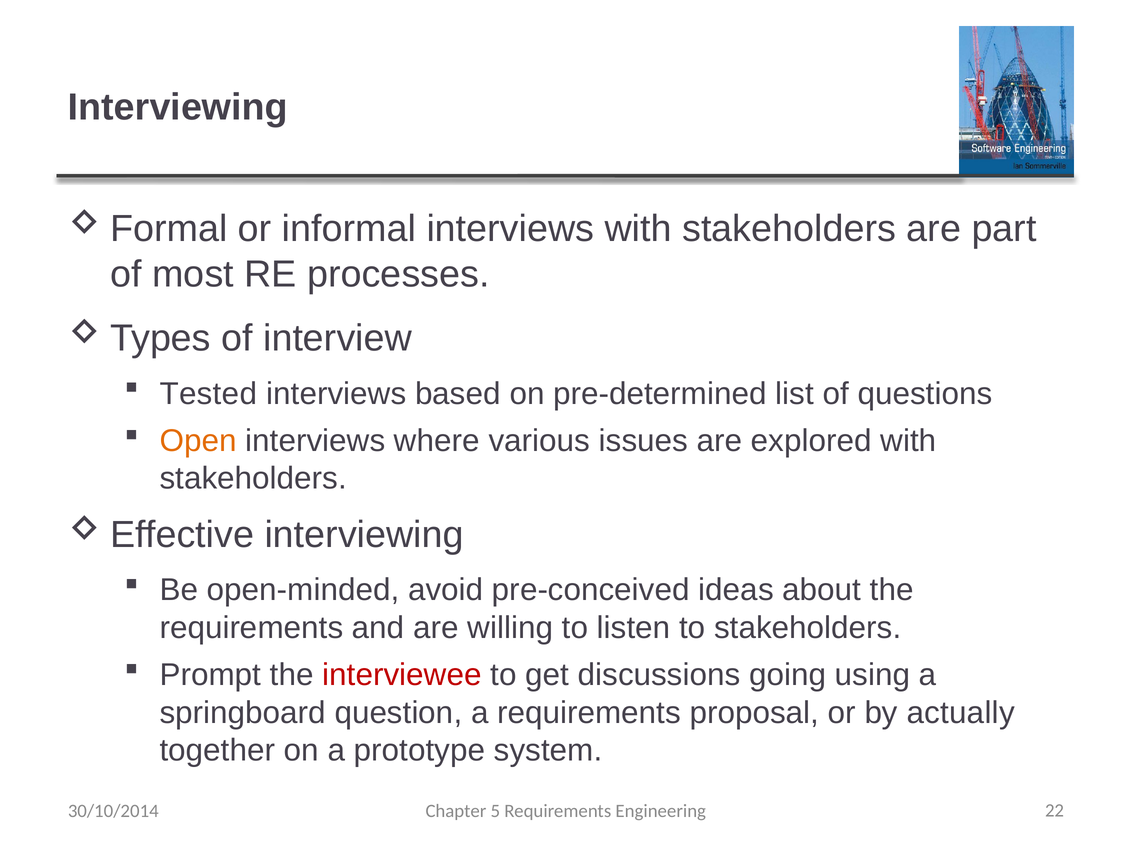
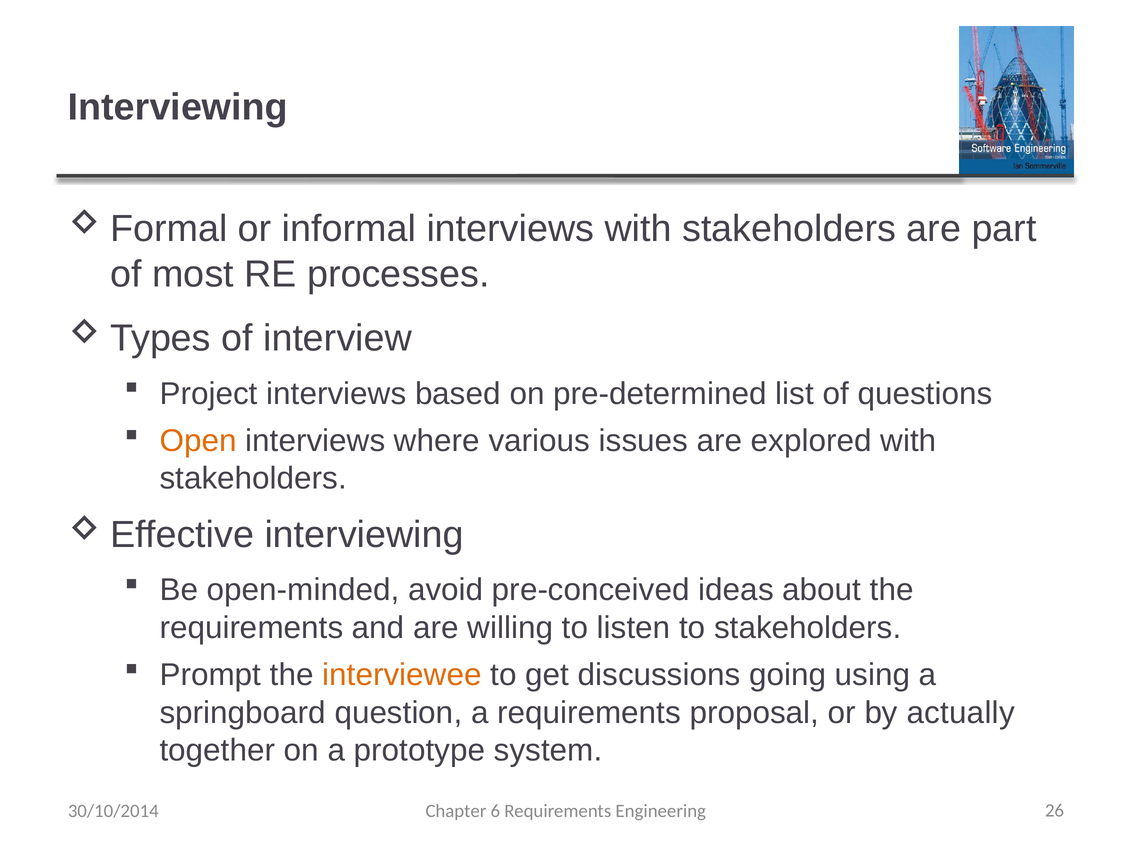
Tested: Tested -> Project
interviewee colour: red -> orange
5: 5 -> 6
22: 22 -> 26
